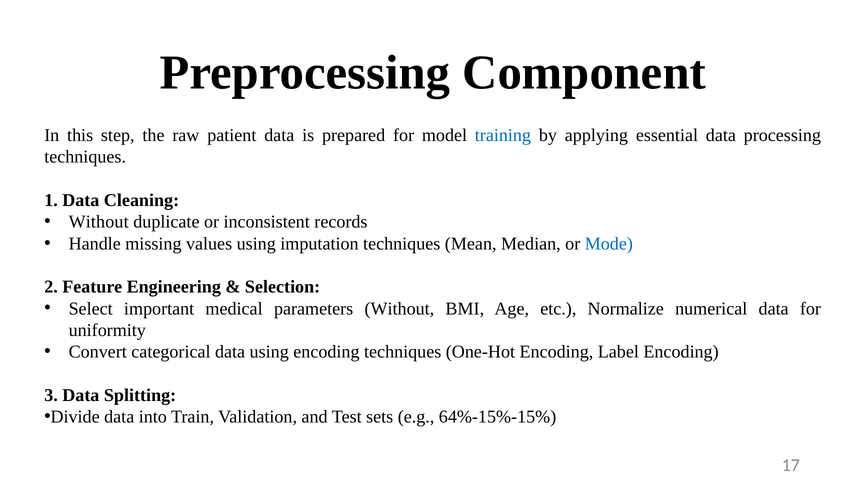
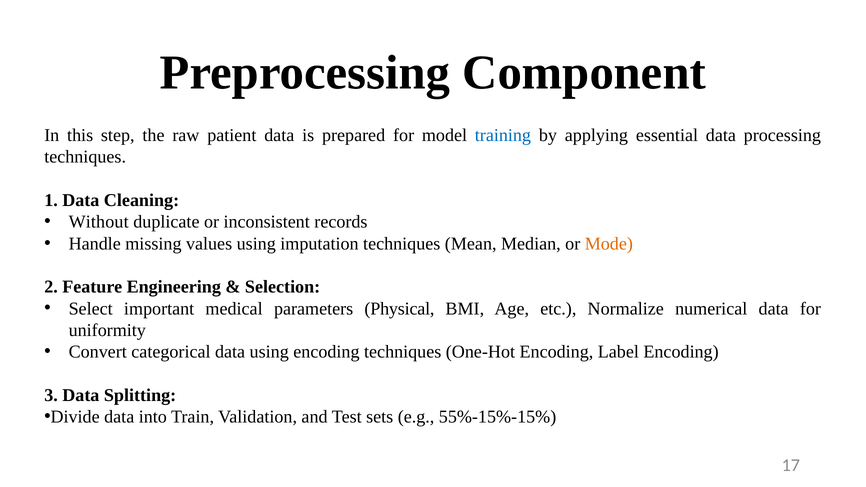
Mode colour: blue -> orange
parameters Without: Without -> Physical
64%-15%-15%: 64%-15%-15% -> 55%-15%-15%
